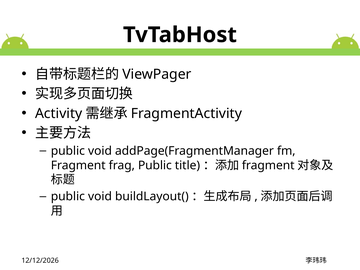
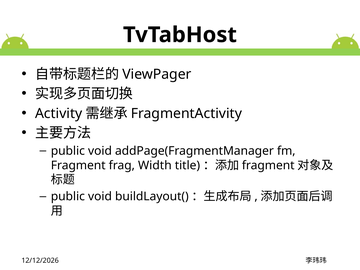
frag Public: Public -> Width
